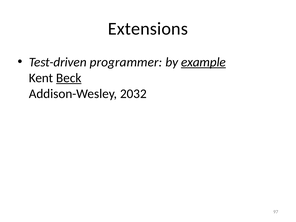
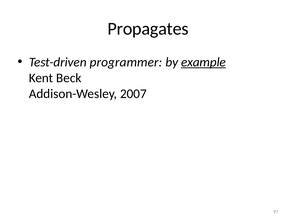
Extensions: Extensions -> Propagates
Beck underline: present -> none
2032: 2032 -> 2007
